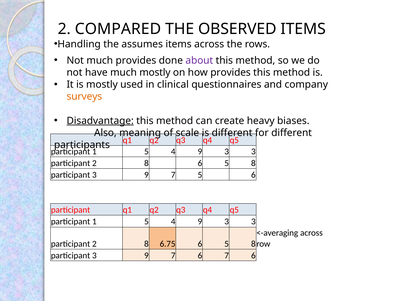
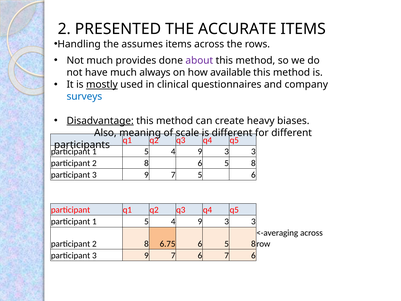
COMPARED: COMPARED -> PRESENTED
OBSERVED: OBSERVED -> ACCURATE
much mostly: mostly -> always
how provides: provides -> available
mostly at (102, 85) underline: none -> present
surveys colour: orange -> blue
